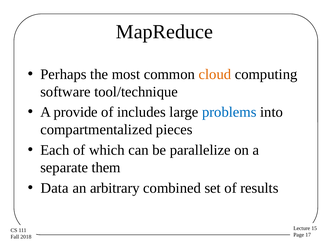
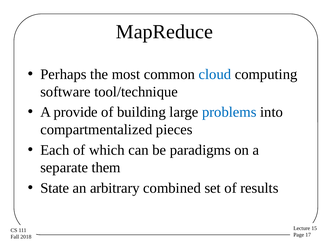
cloud colour: orange -> blue
includes: includes -> building
parallelize: parallelize -> paradigms
Data: Data -> State
